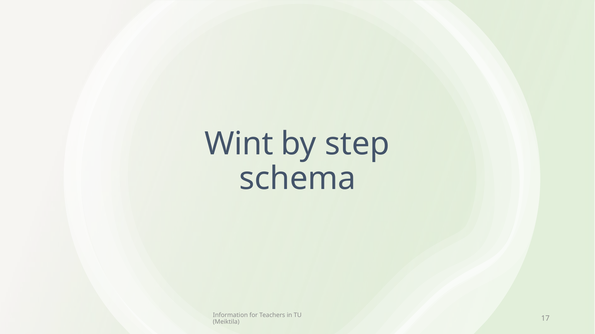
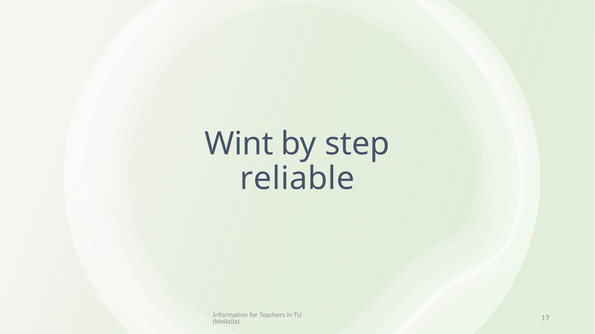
schema: schema -> reliable
